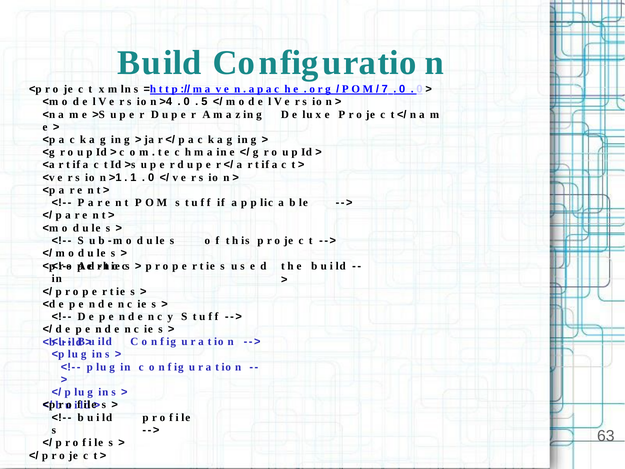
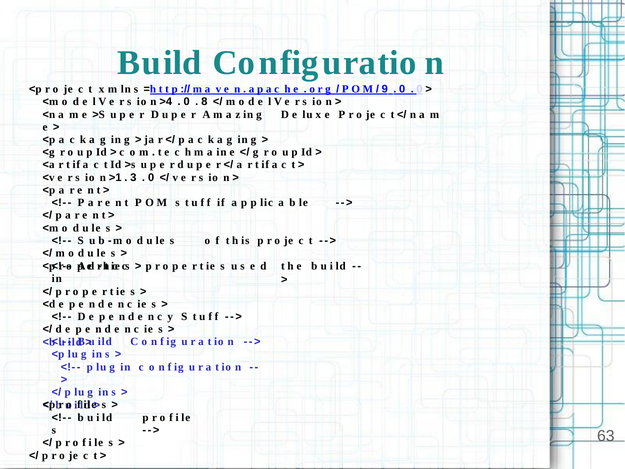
7: 7 -> 9
5: 5 -> 8
1: 1 -> 3
